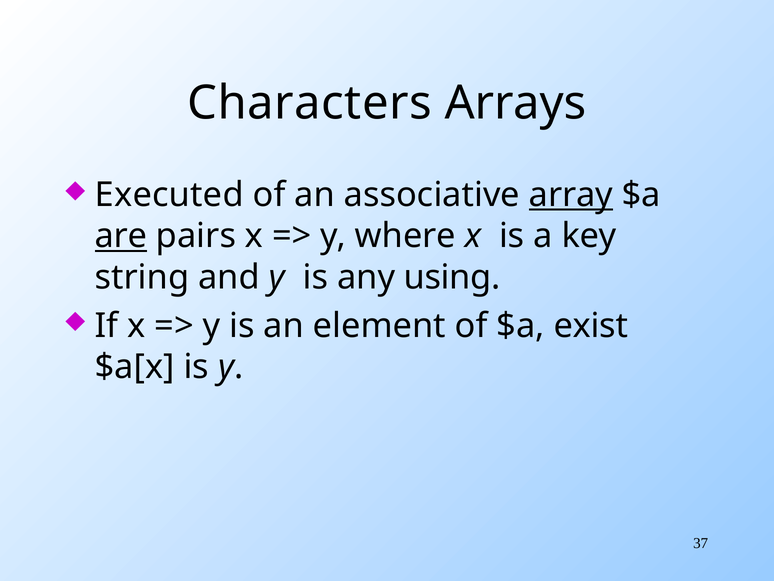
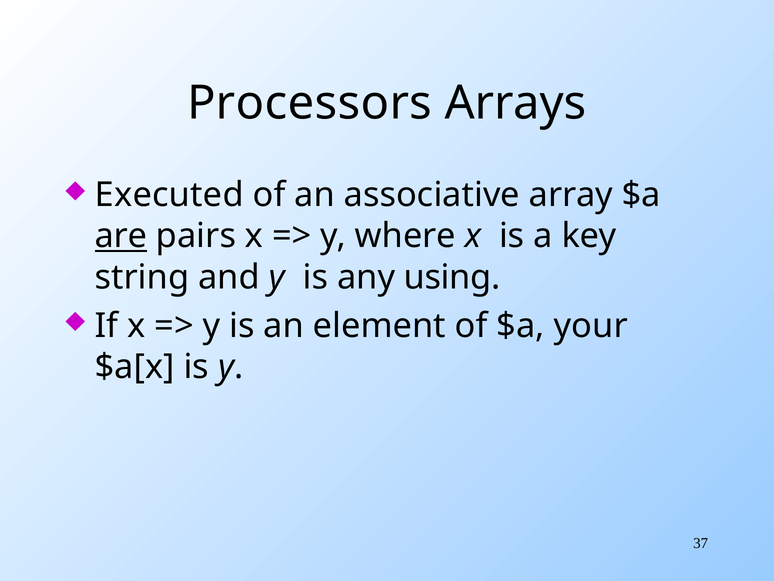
Characters: Characters -> Processors
array underline: present -> none
exist: exist -> your
